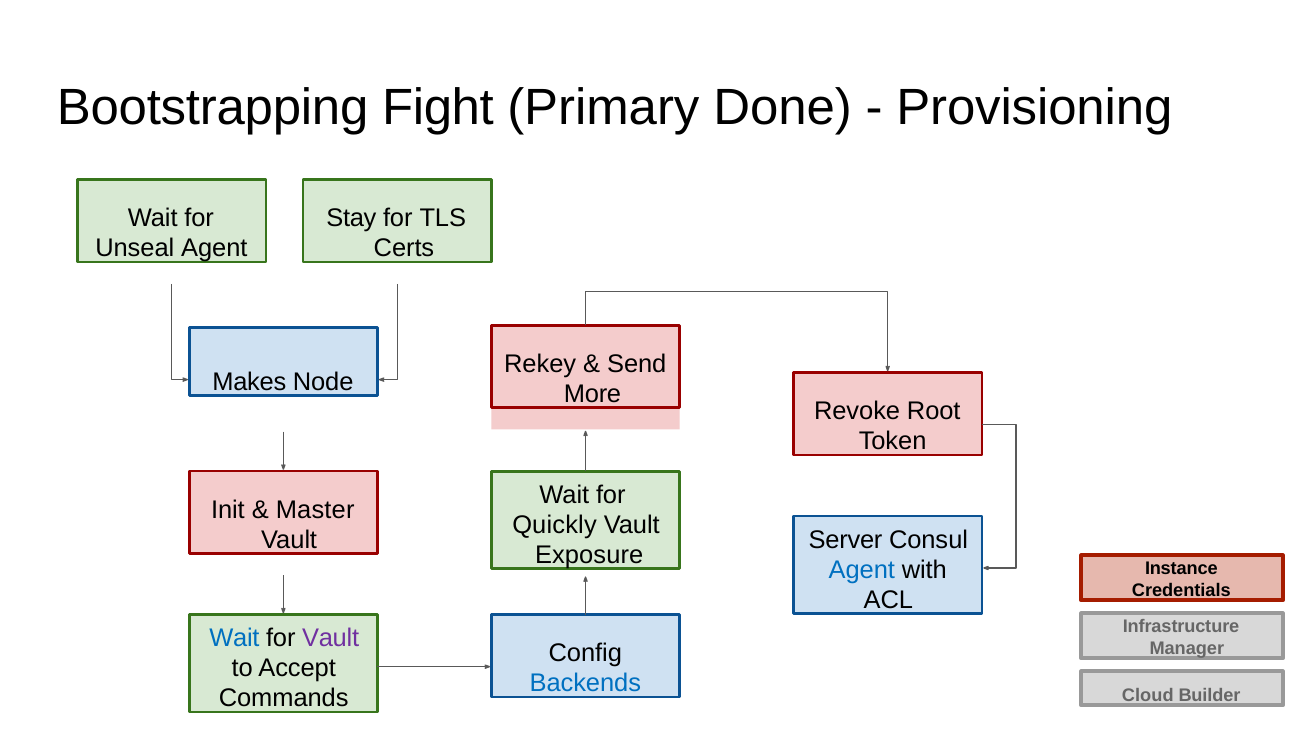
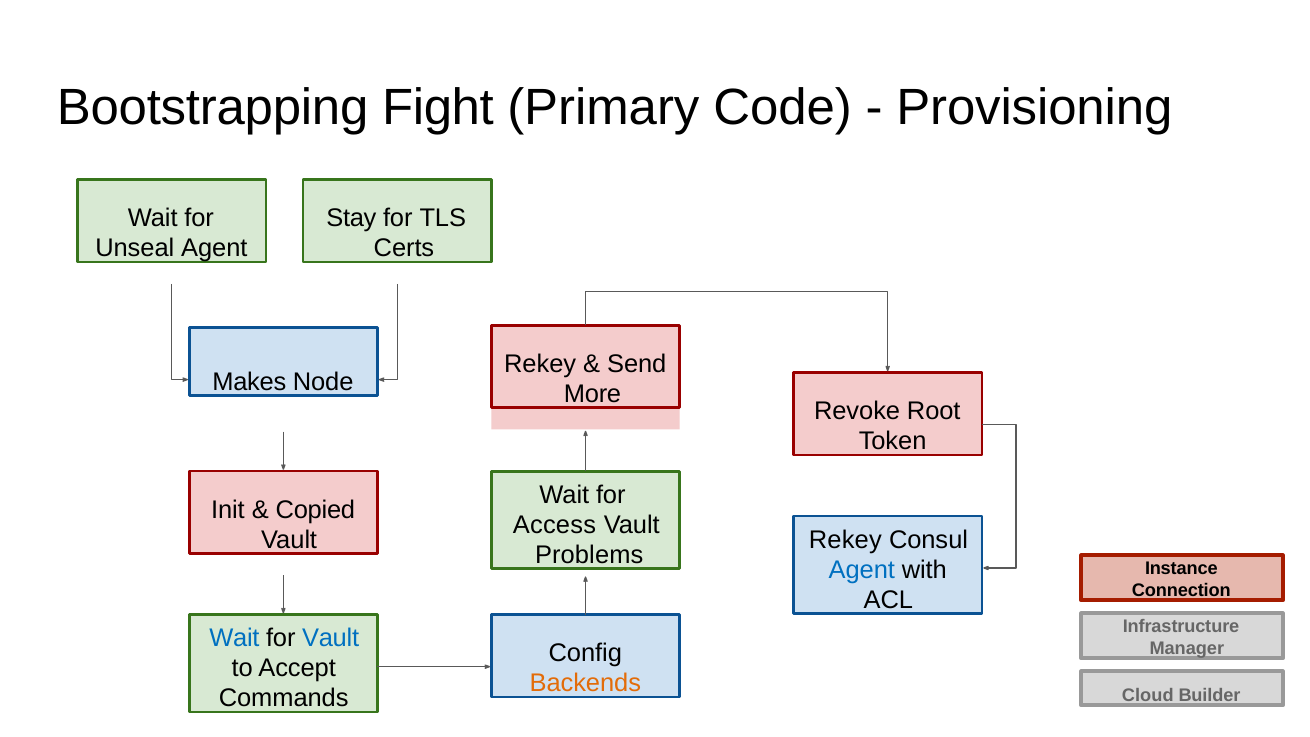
Done: Done -> Code
Master: Master -> Copied
Quickly: Quickly -> Access
Server at (846, 540): Server -> Rekey
Exposure: Exposure -> Problems
Credentials: Credentials -> Connection
Vault at (331, 638) colour: purple -> blue
Backends colour: blue -> orange
